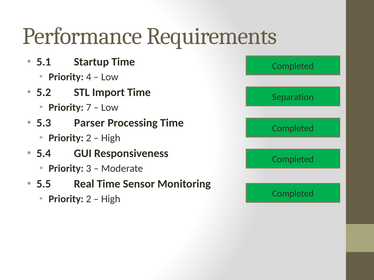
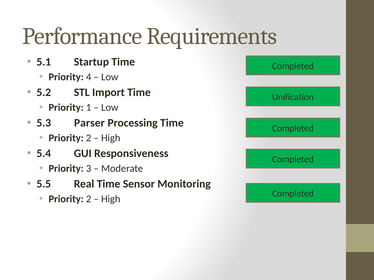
Separation: Separation -> Unification
7: 7 -> 1
